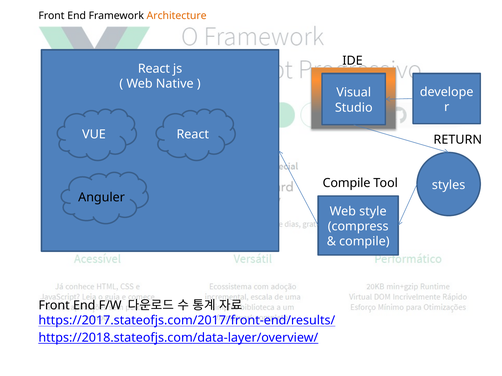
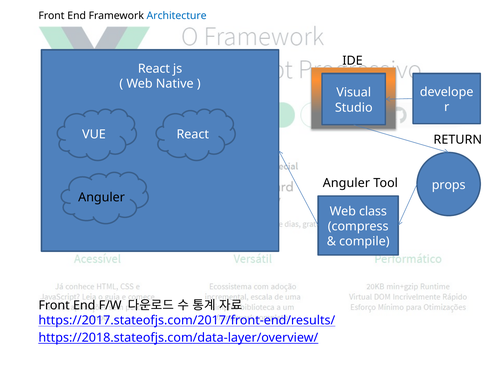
Architecture colour: orange -> blue
Compile at (347, 183): Compile -> Anguler
styles: styles -> props
style: style -> class
